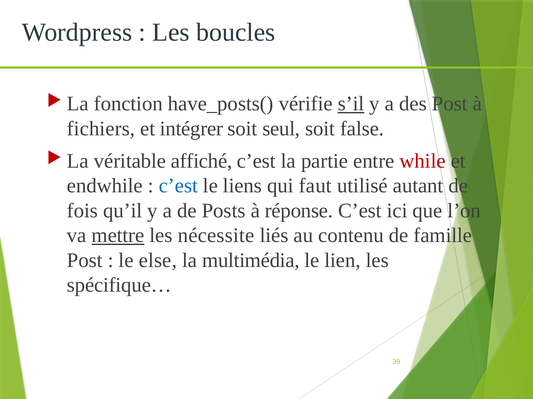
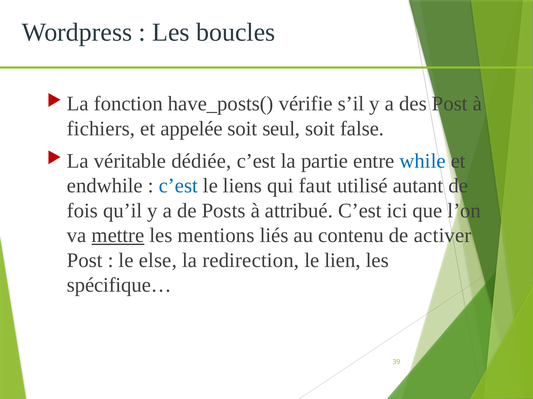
s’il underline: present -> none
intégrer: intégrer -> appelée
affiché: affiché -> dédiée
while colour: red -> blue
réponse: réponse -> attribué
nécessite: nécessite -> mentions
famille: famille -> activer
multimédia: multimédia -> redirection
